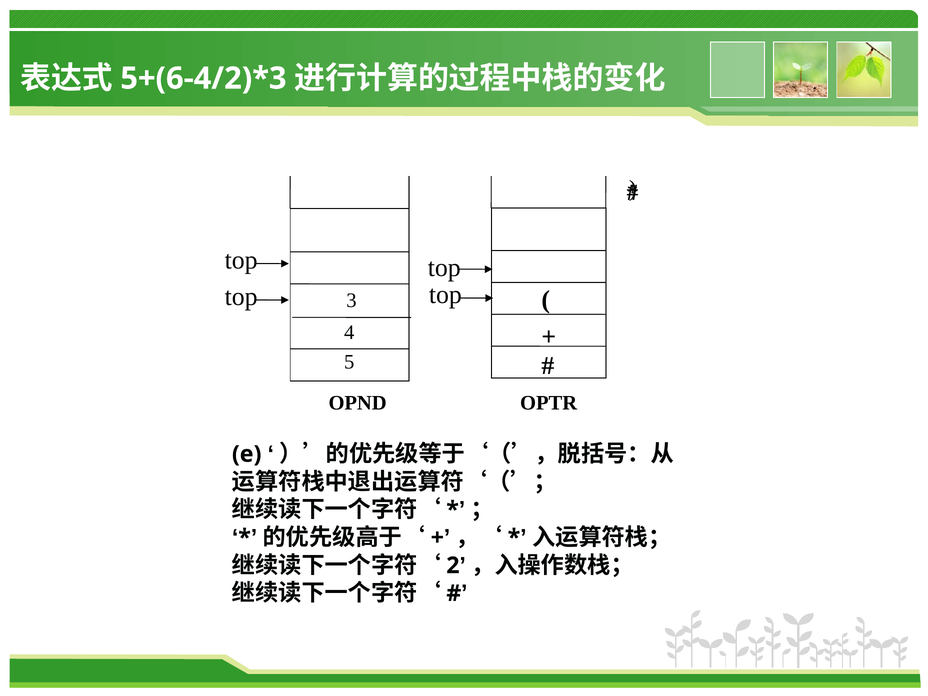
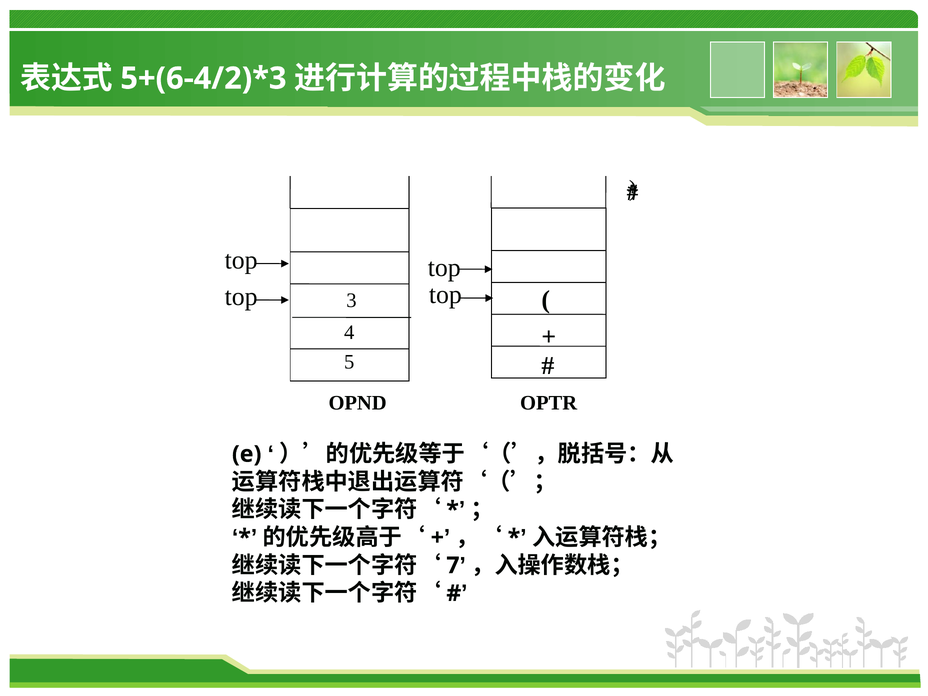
2: 2 -> 7
